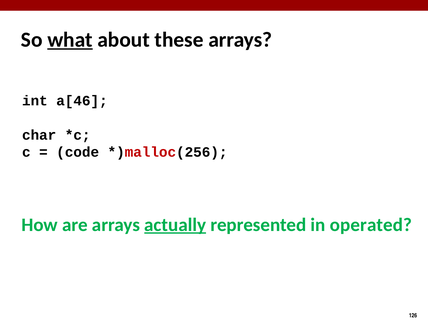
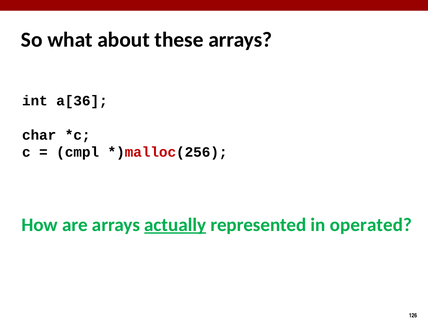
what underline: present -> none
a[46: a[46 -> a[36
code: code -> cmpl
